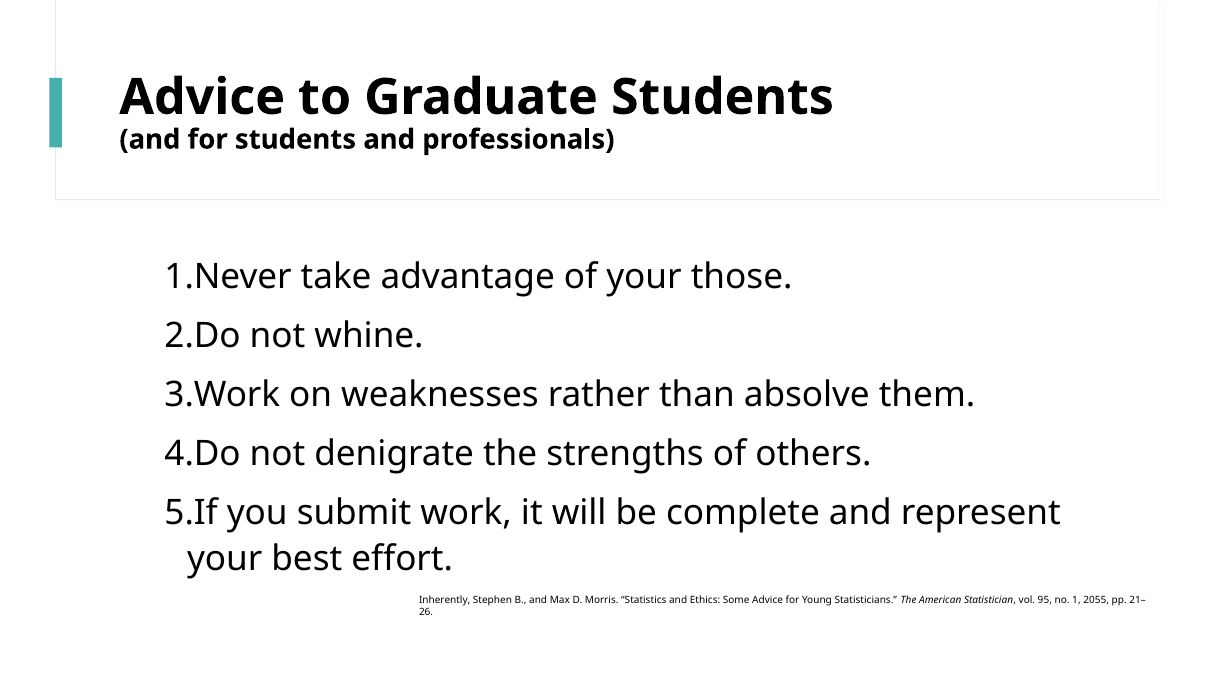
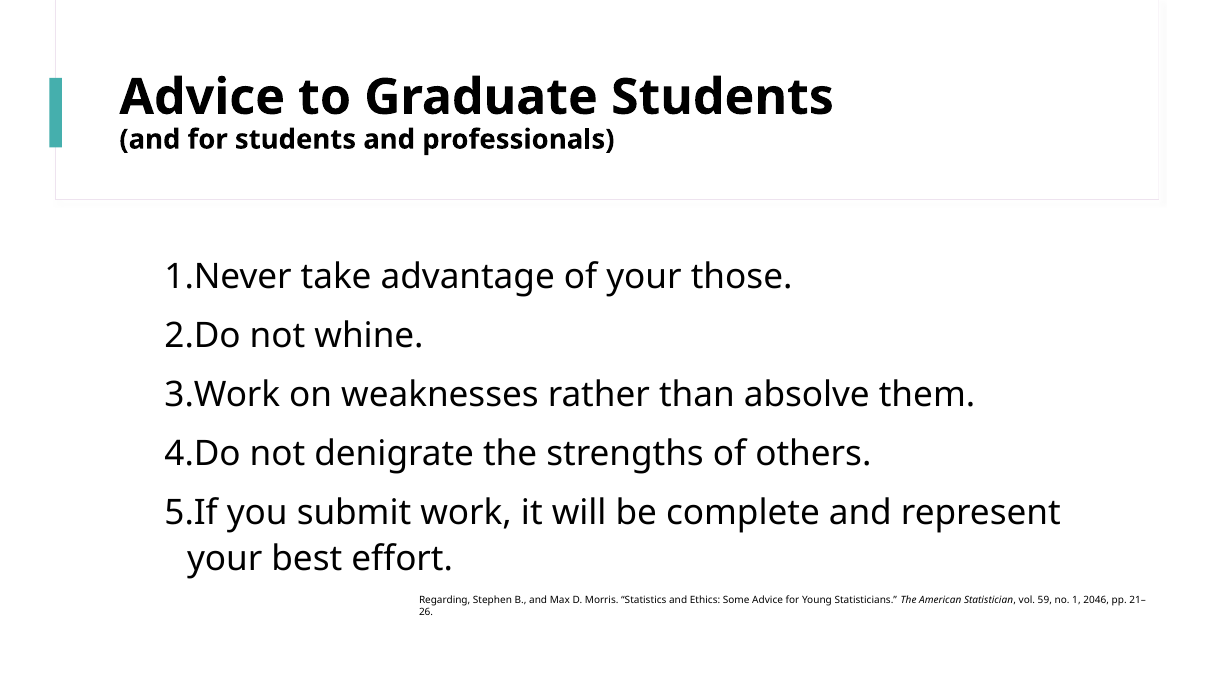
Inherently: Inherently -> Regarding
95: 95 -> 59
2055: 2055 -> 2046
